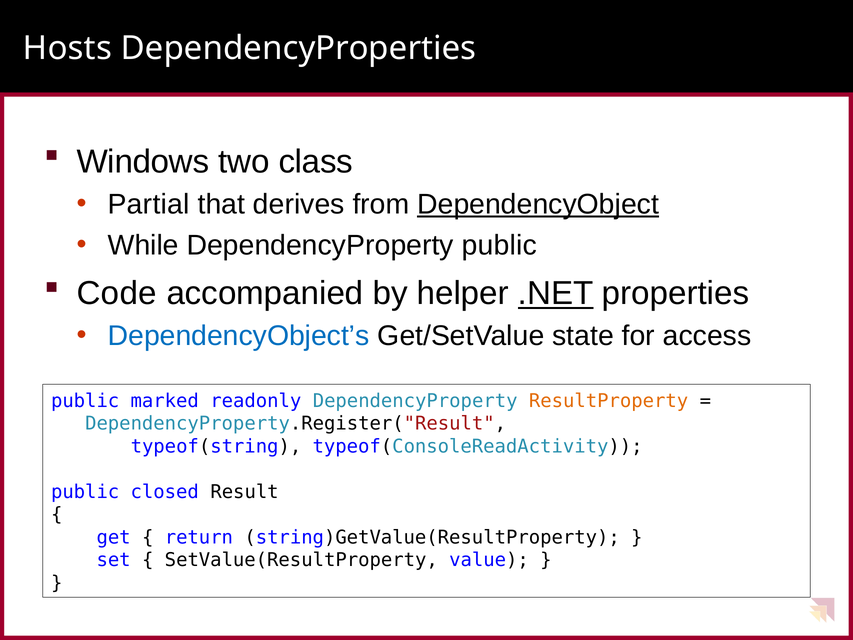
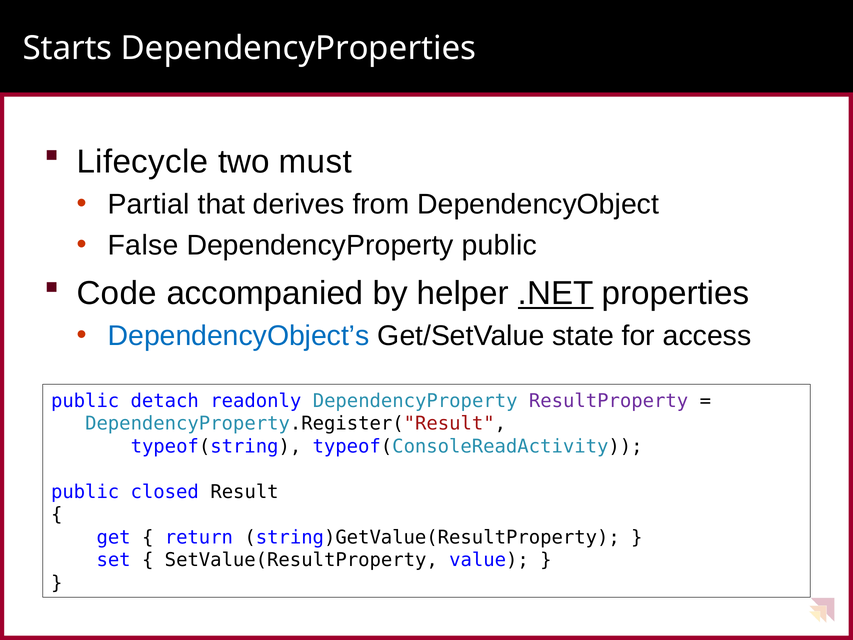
Hosts: Hosts -> Starts
Windows: Windows -> Lifecycle
class: class -> must
DependencyObject underline: present -> none
While: While -> False
marked: marked -> detach
ResultProperty colour: orange -> purple
